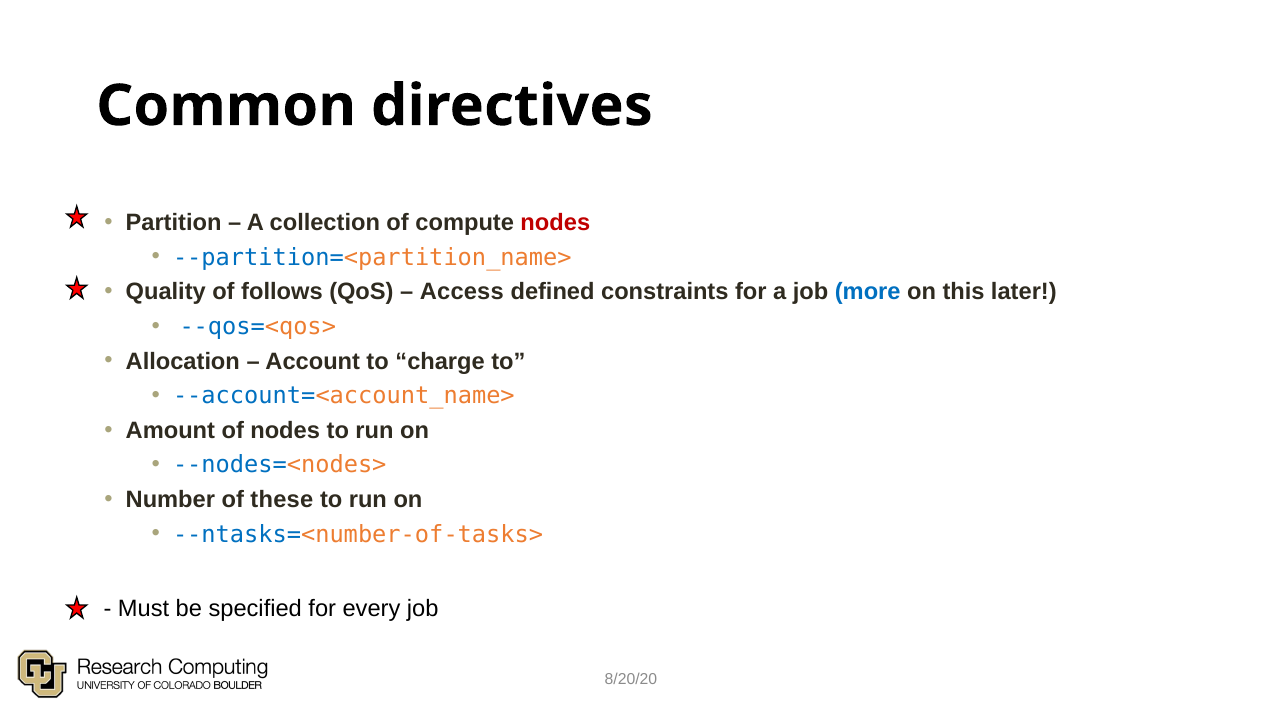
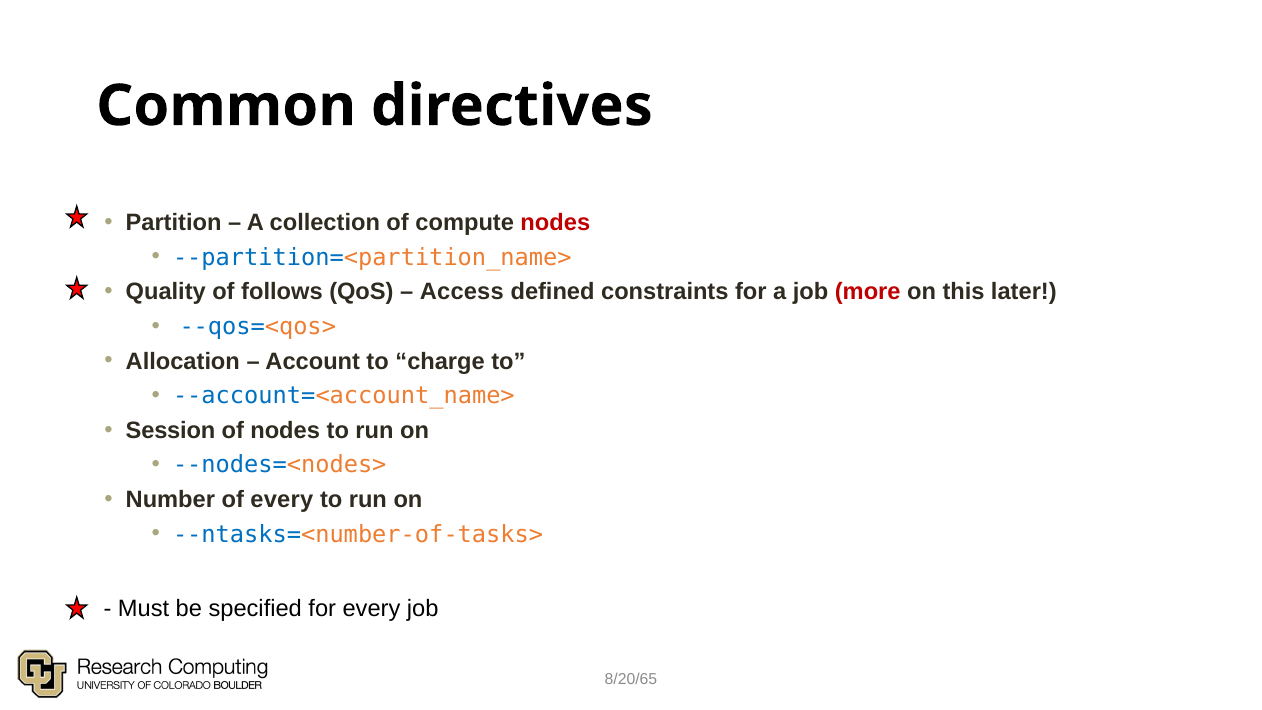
more colour: blue -> red
Amount: Amount -> Session
of these: these -> every
8/20/20: 8/20/20 -> 8/20/65
